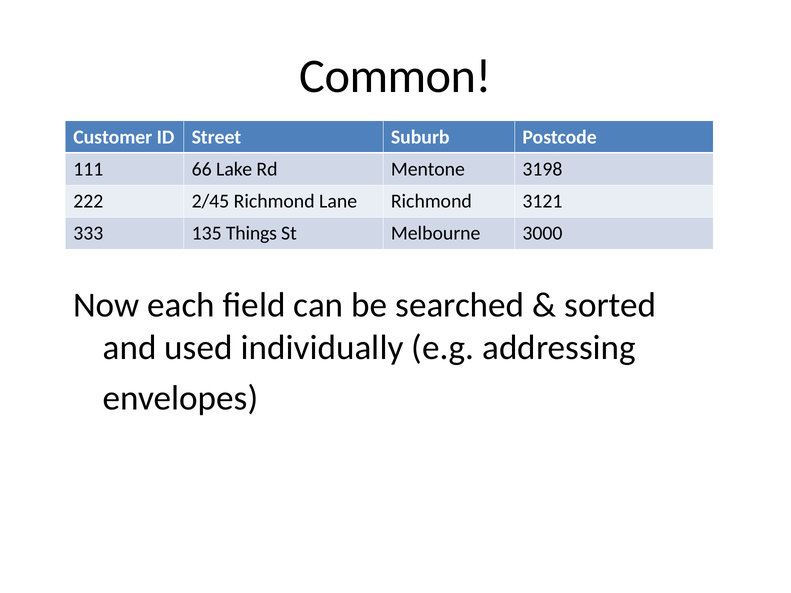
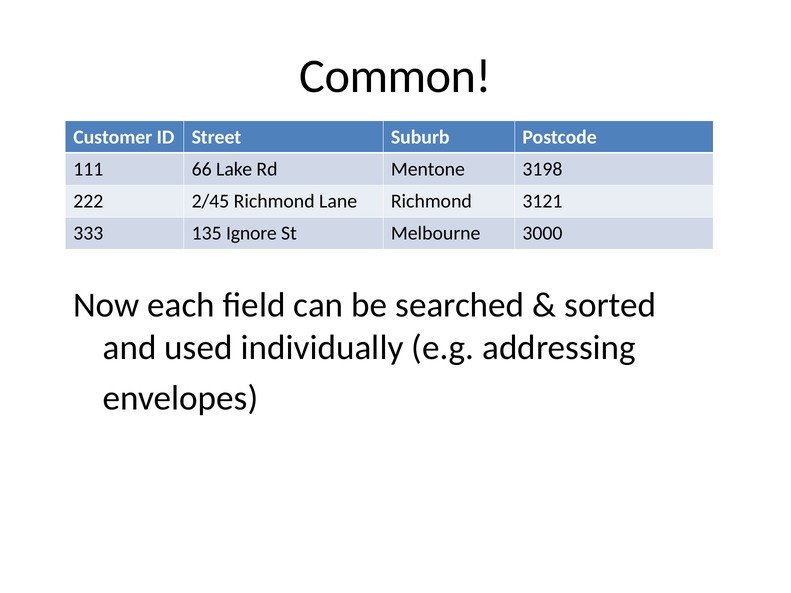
Things: Things -> Ignore
